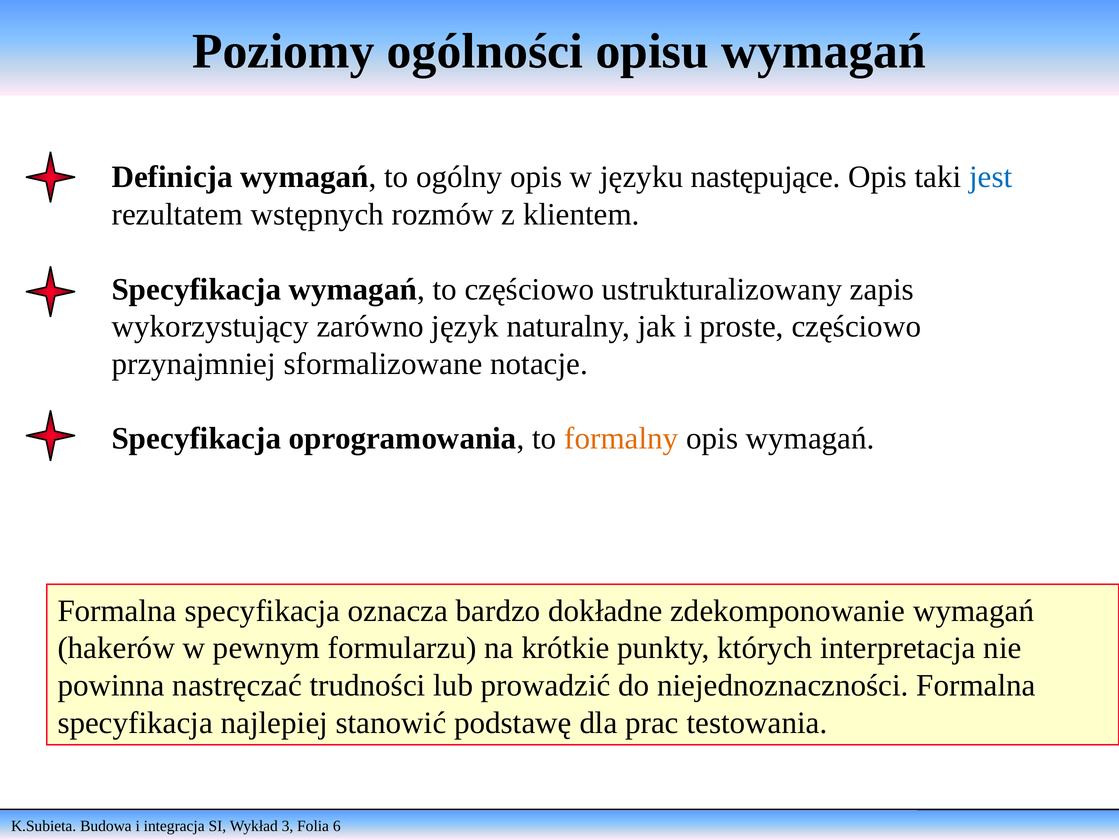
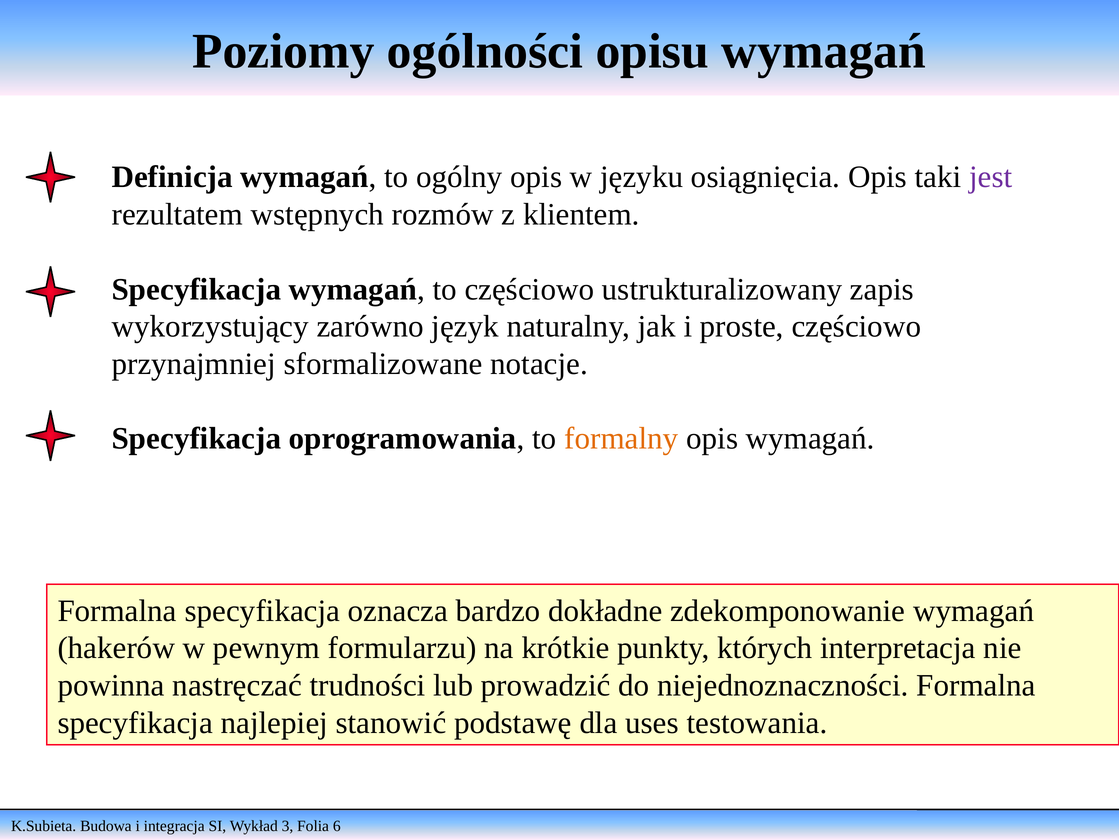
następujące: następujące -> osiągnięcia
jest colour: blue -> purple
prac: prac -> uses
